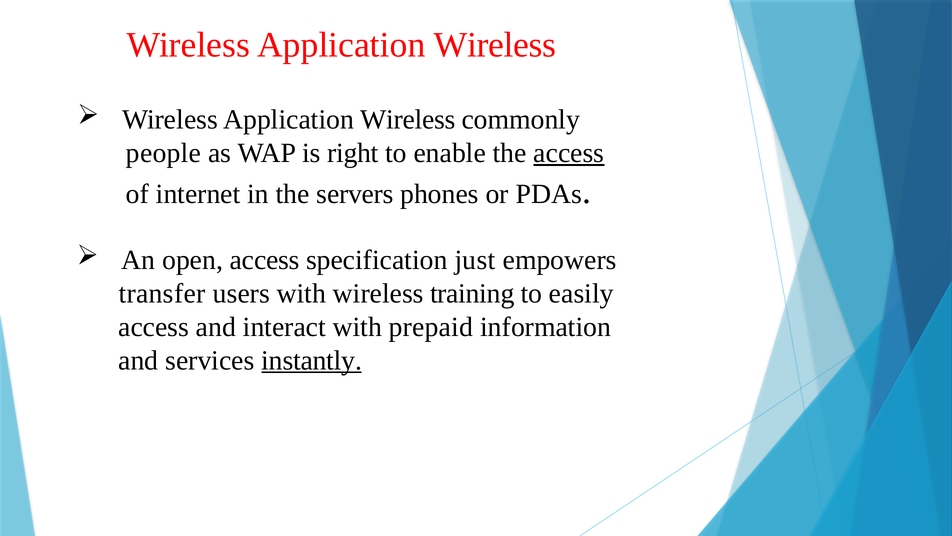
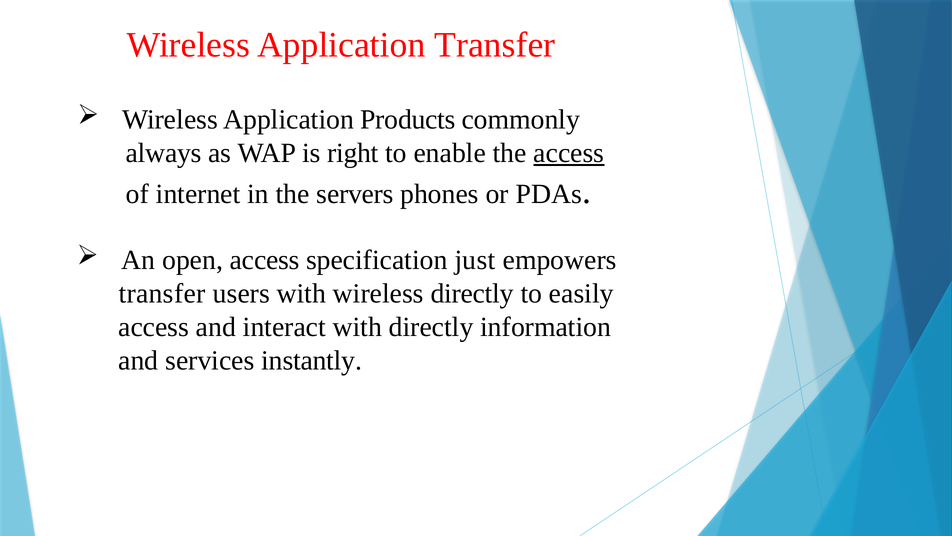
Wireless at (495, 45): Wireless -> Transfer
Wireless at (408, 119): Wireless -> Products
people: people -> always
wireless training: training -> directly
with prepaid: prepaid -> directly
instantly underline: present -> none
